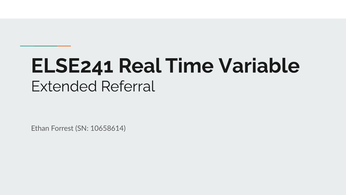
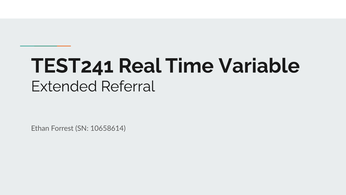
ELSE241: ELSE241 -> TEST241
